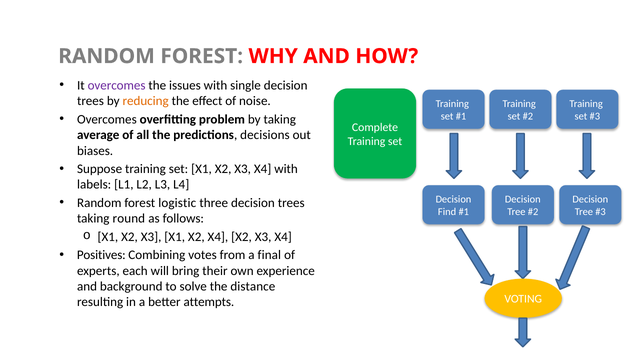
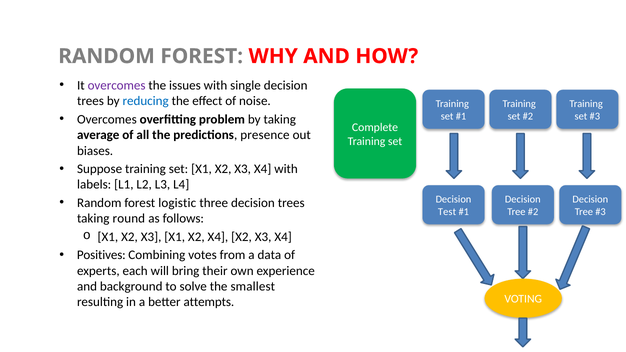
reducing colour: orange -> blue
decisions: decisions -> presence
Find: Find -> Test
final: final -> data
distance: distance -> smallest
